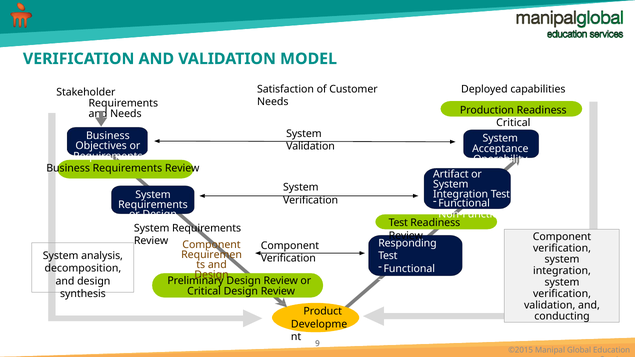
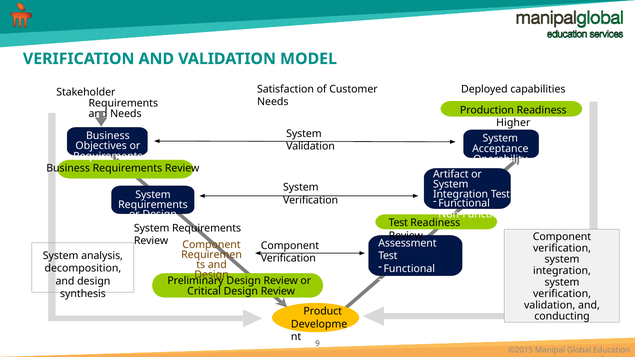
Critical at (513, 123): Critical -> Higher
Responding: Responding -> Assessment
